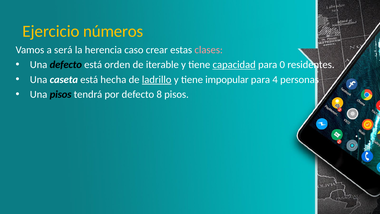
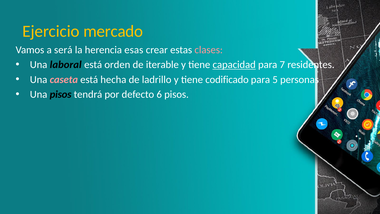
números: números -> mercado
caso: caso -> esas
Una defecto: defecto -> laboral
0: 0 -> 7
caseta colour: white -> pink
ladrillo underline: present -> none
impopular: impopular -> codificado
4: 4 -> 5
8: 8 -> 6
